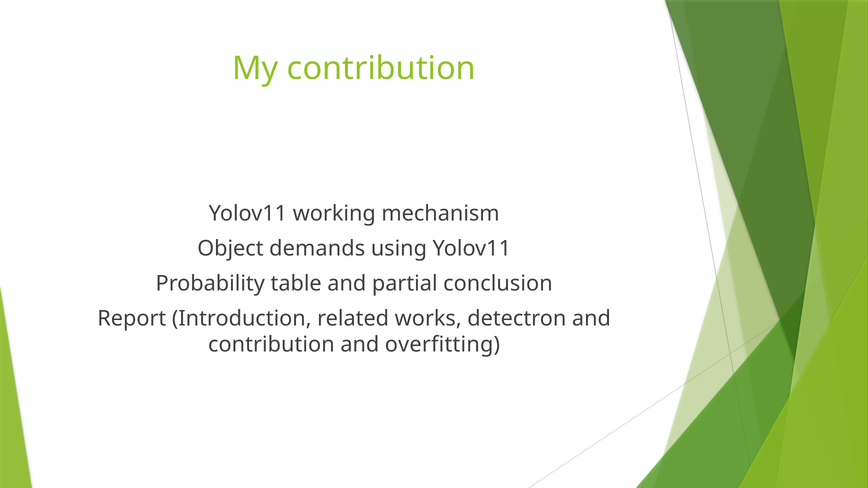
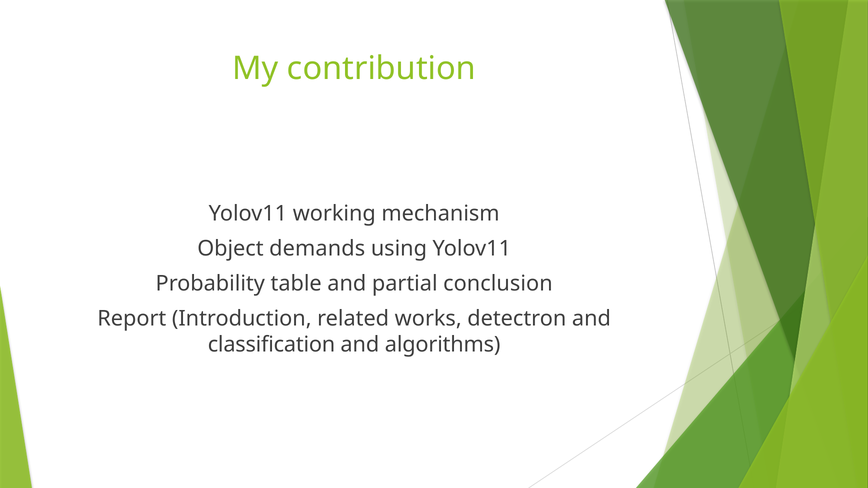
contribution at (271, 345): contribution -> classification
overfitting: overfitting -> algorithms
